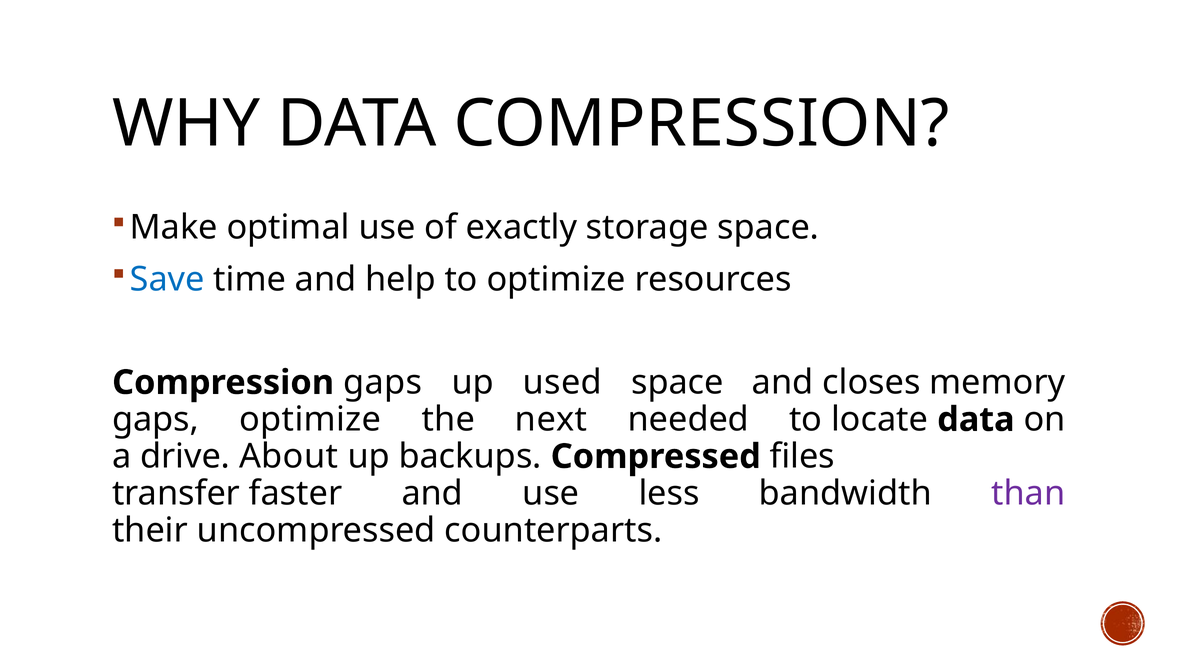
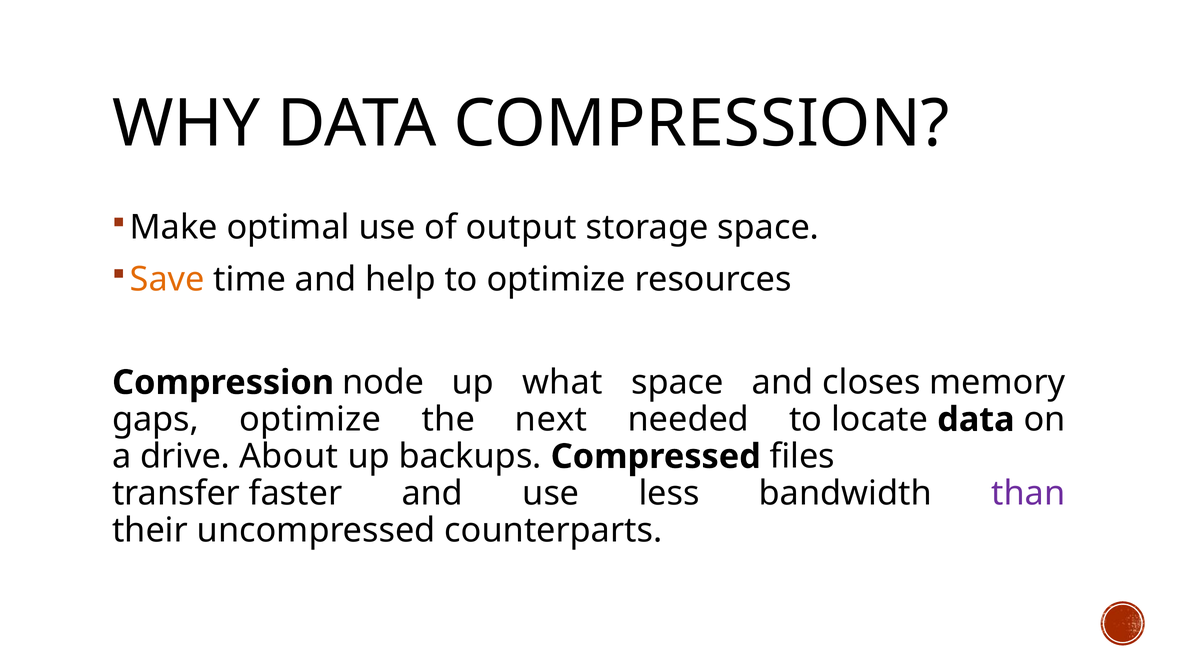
exactly: exactly -> output
Save colour: blue -> orange
Compression gaps: gaps -> node
used: used -> what
